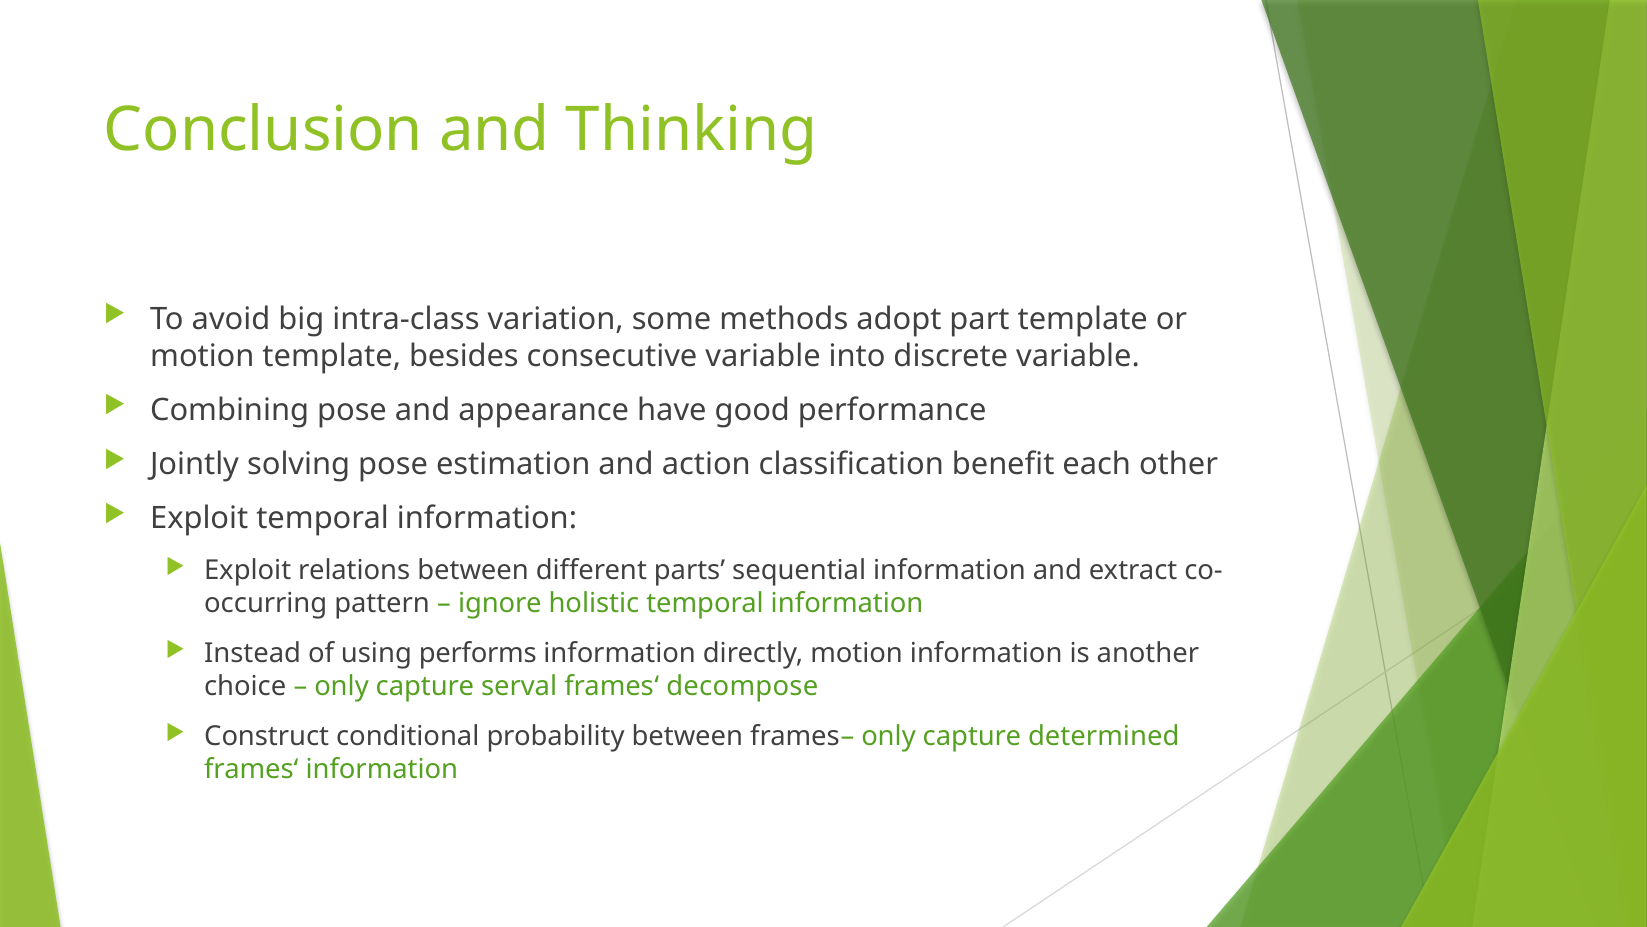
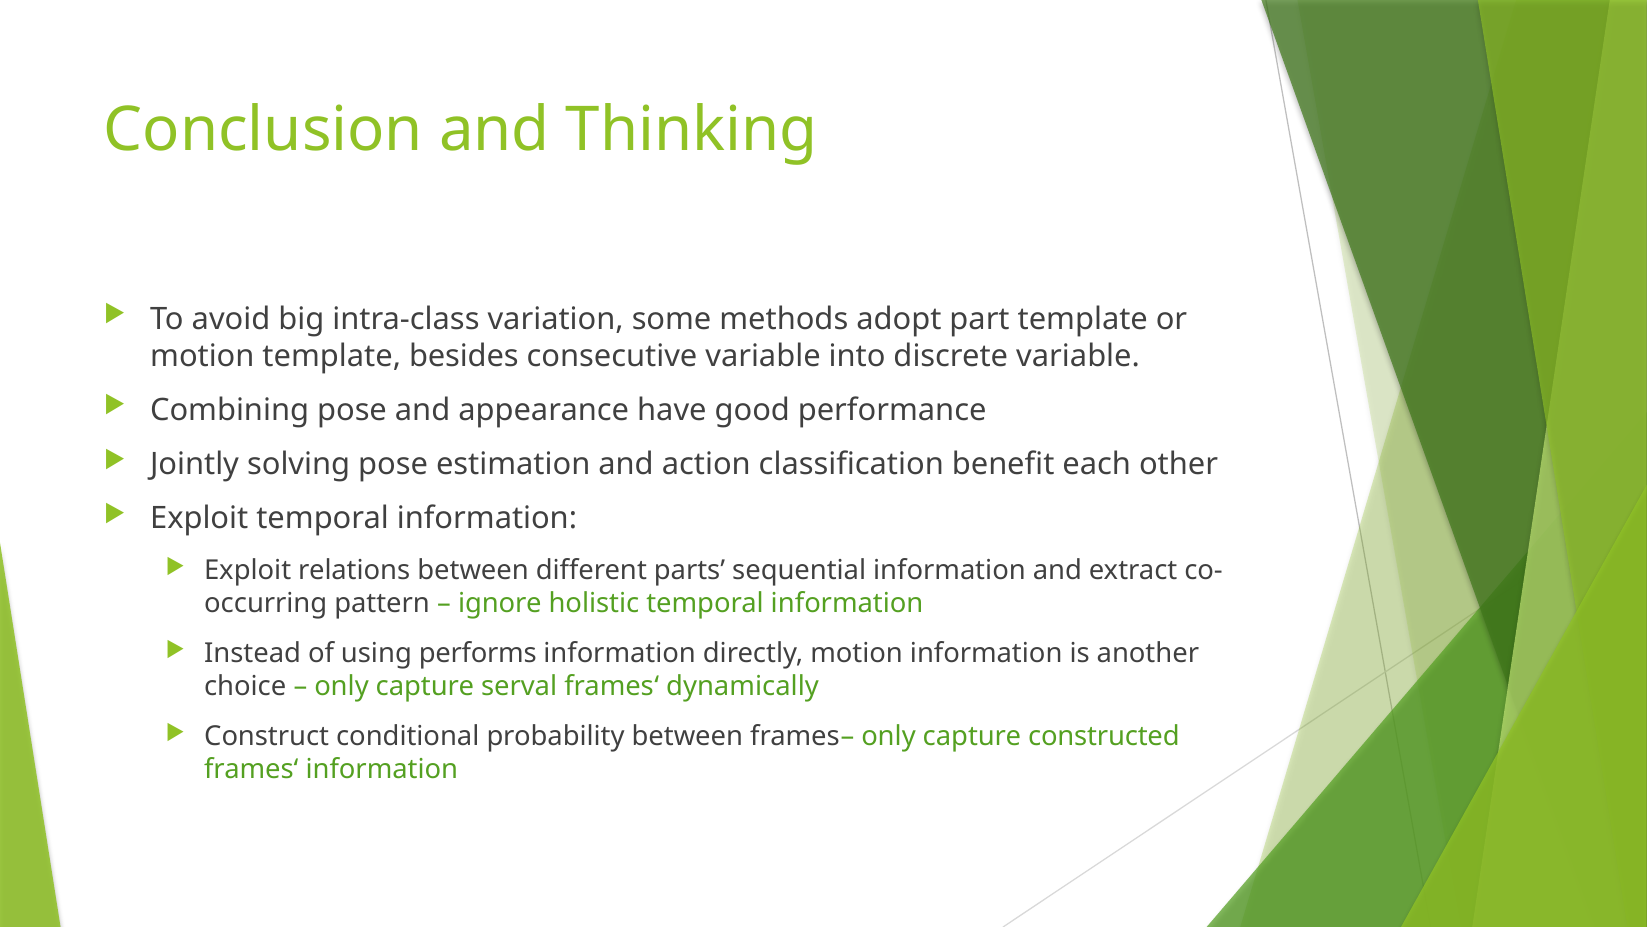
decompose: decompose -> dynamically
determined: determined -> constructed
